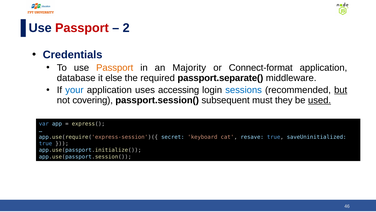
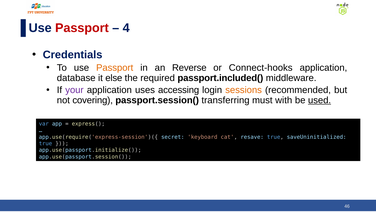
2: 2 -> 4
Majority: Majority -> Reverse
Connect-format: Connect-format -> Connect-hooks
passport.separate(: passport.separate( -> passport.included(
your colour: blue -> purple
sessions colour: blue -> orange
but underline: present -> none
subsequent: subsequent -> transferring
they: they -> with
